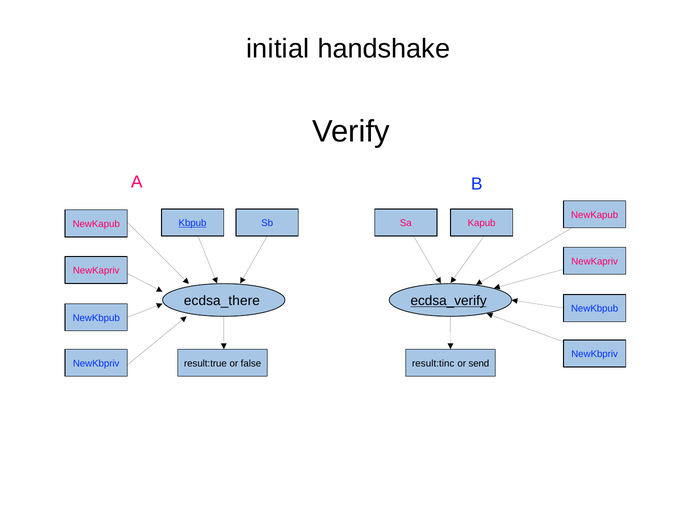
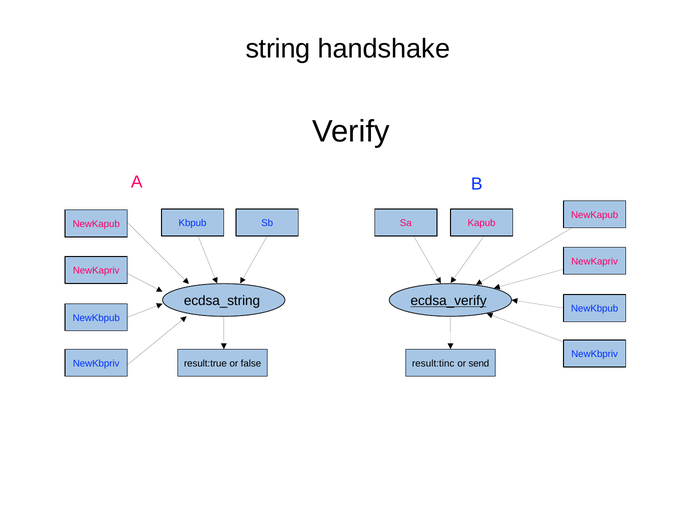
initial: initial -> string
Kbpub underline: present -> none
ecdsa_there: ecdsa_there -> ecdsa_string
